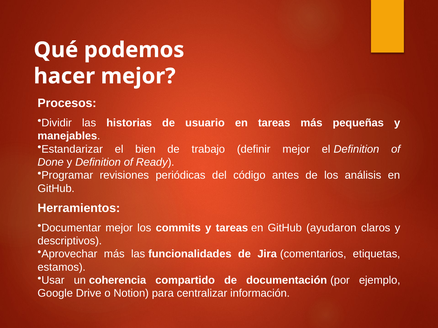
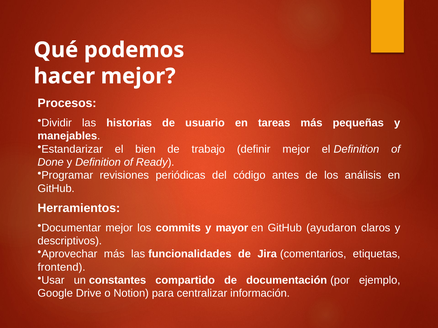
y tareas: tareas -> mayor
estamos: estamos -> frontend
coherencia: coherencia -> constantes
